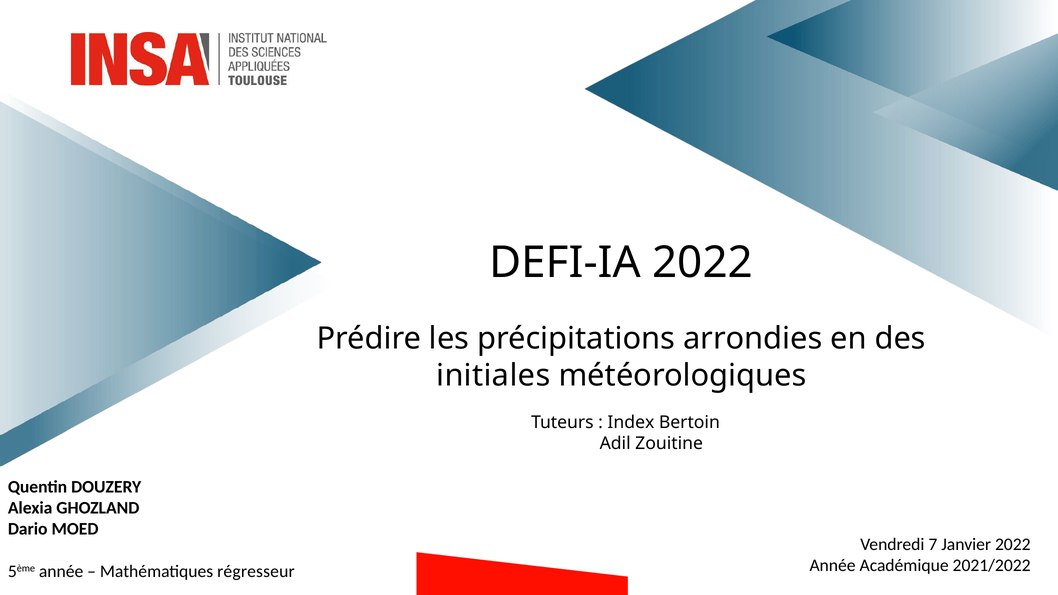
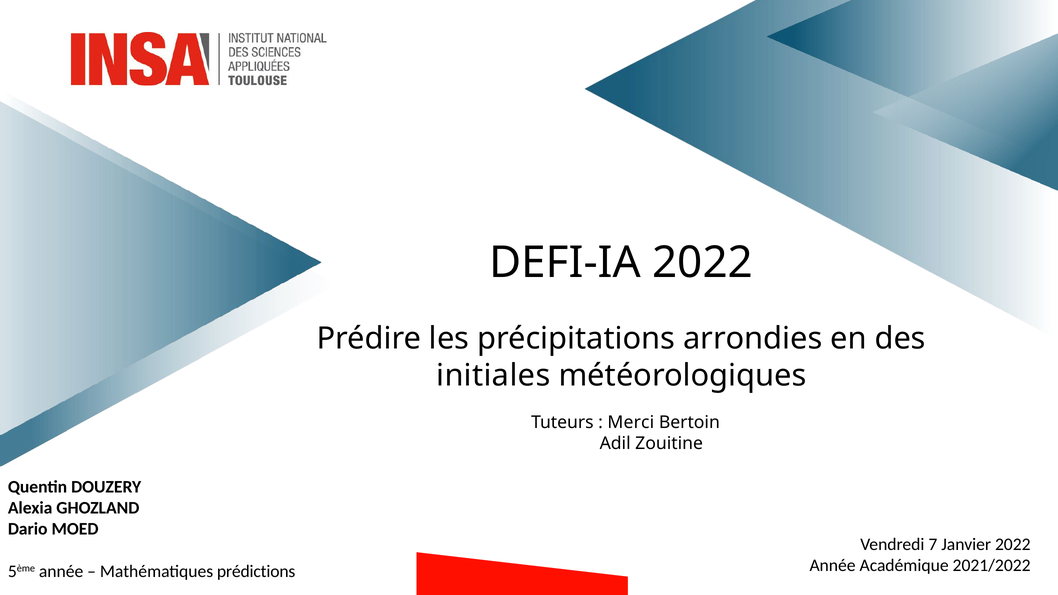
Index: Index -> Merci
régresseur: régresseur -> prédictions
